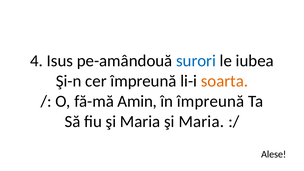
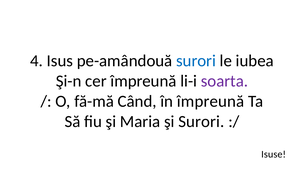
soarta colour: orange -> purple
Amin: Amin -> Când
Maria şi Maria: Maria -> Surori
Alese: Alese -> Isuse
